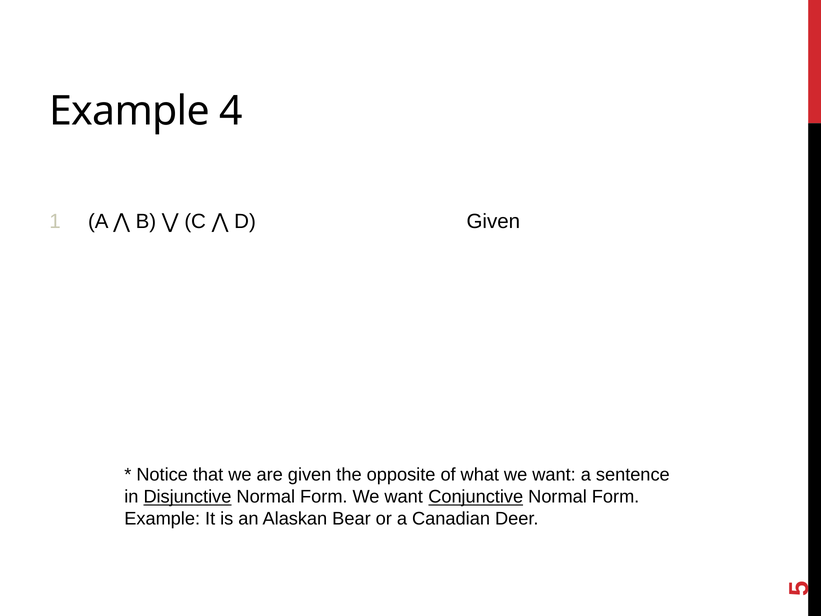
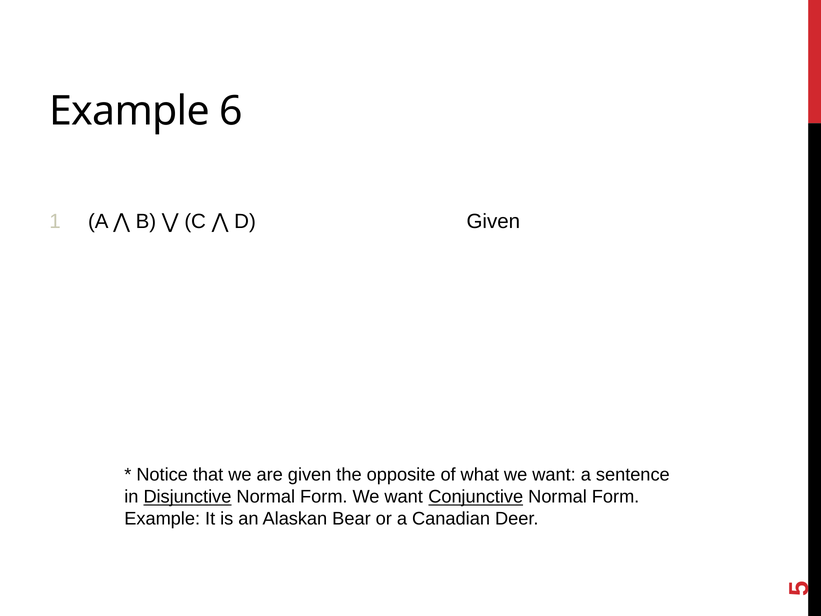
4: 4 -> 6
